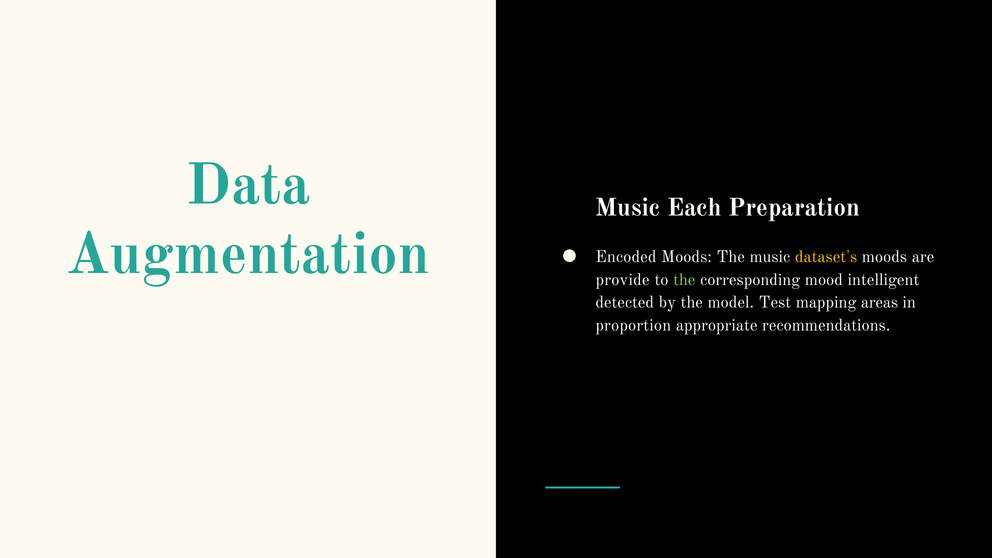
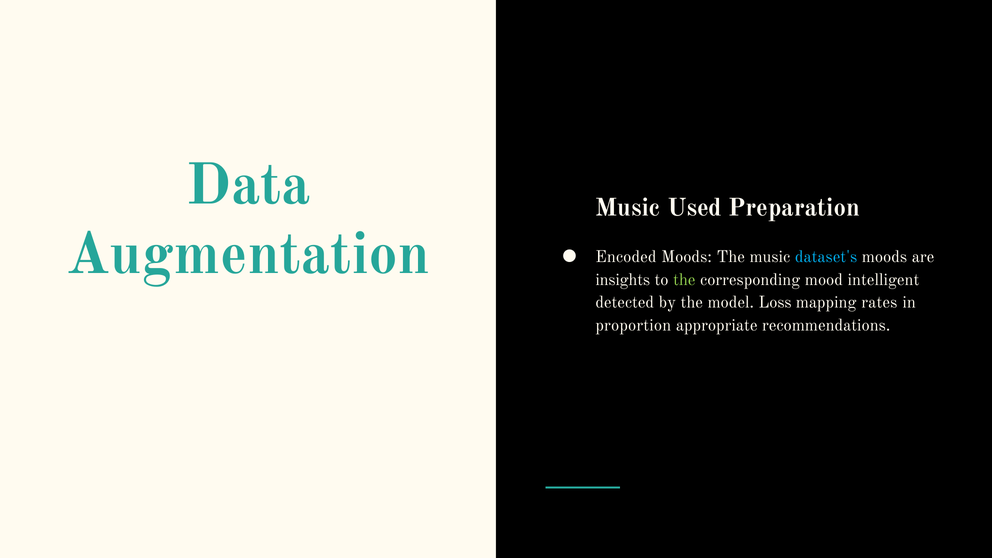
Each: Each -> Used
dataset's colour: yellow -> light blue
provide: provide -> insights
Test: Test -> Loss
areas: areas -> rates
